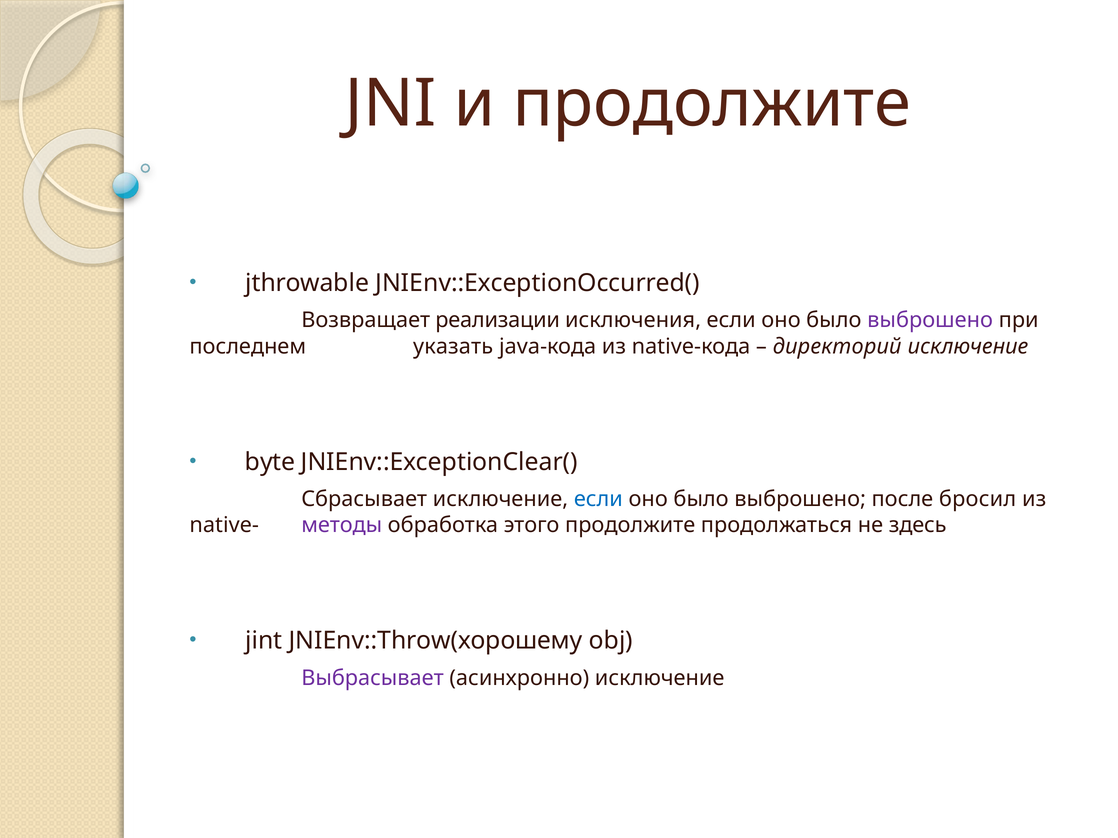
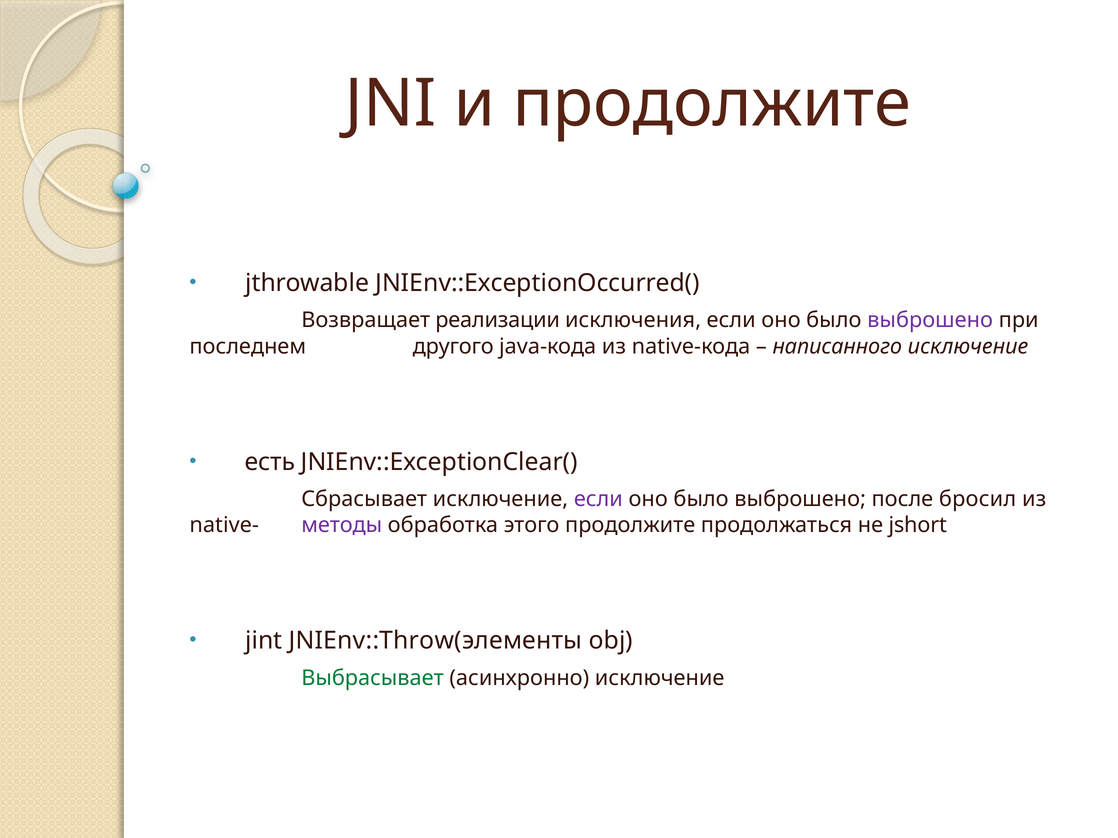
указать: указать -> другого
директорий: директорий -> написанного
byte: byte -> есть
если at (598, 499) colour: blue -> purple
здесь: здесь -> jshort
JNIEnv::Throw(хорошему: JNIEnv::Throw(хорошему -> JNIEnv::Throw(элементы
Выбрасывает colour: purple -> green
